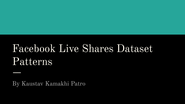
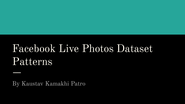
Shares: Shares -> Photos
